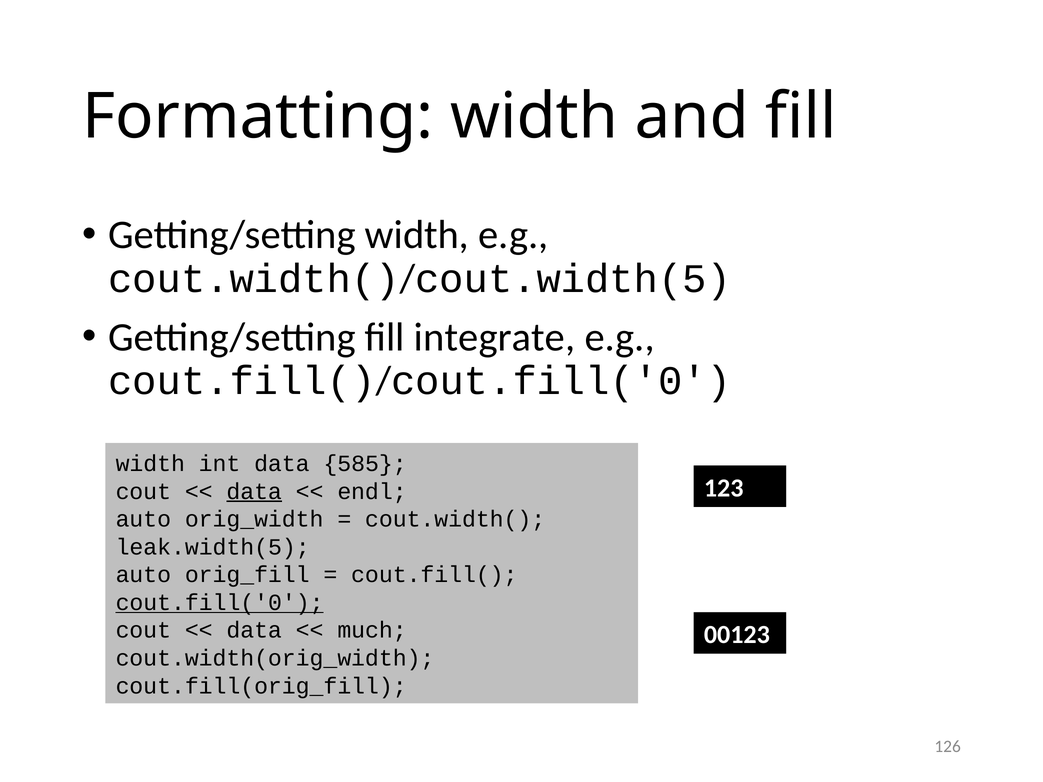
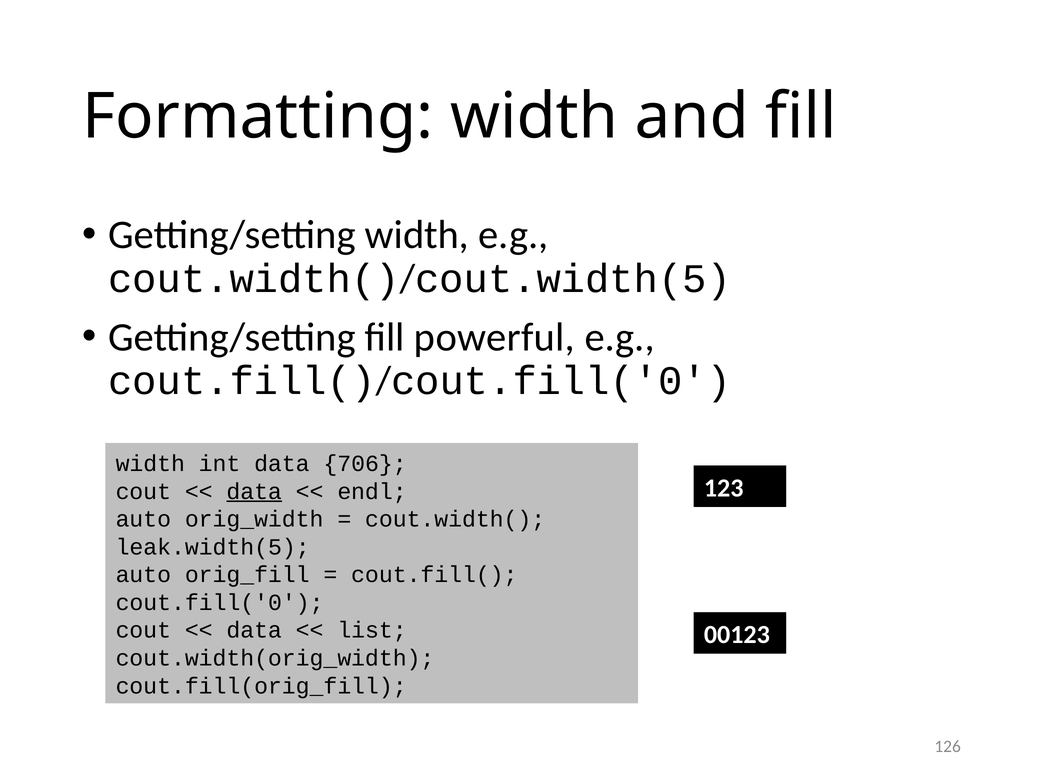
integrate: integrate -> powerful
585: 585 -> 706
cout.fill('0 underline: present -> none
much: much -> list
